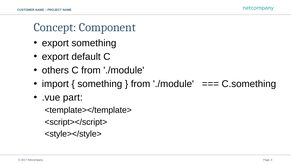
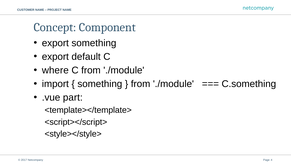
others: others -> where
